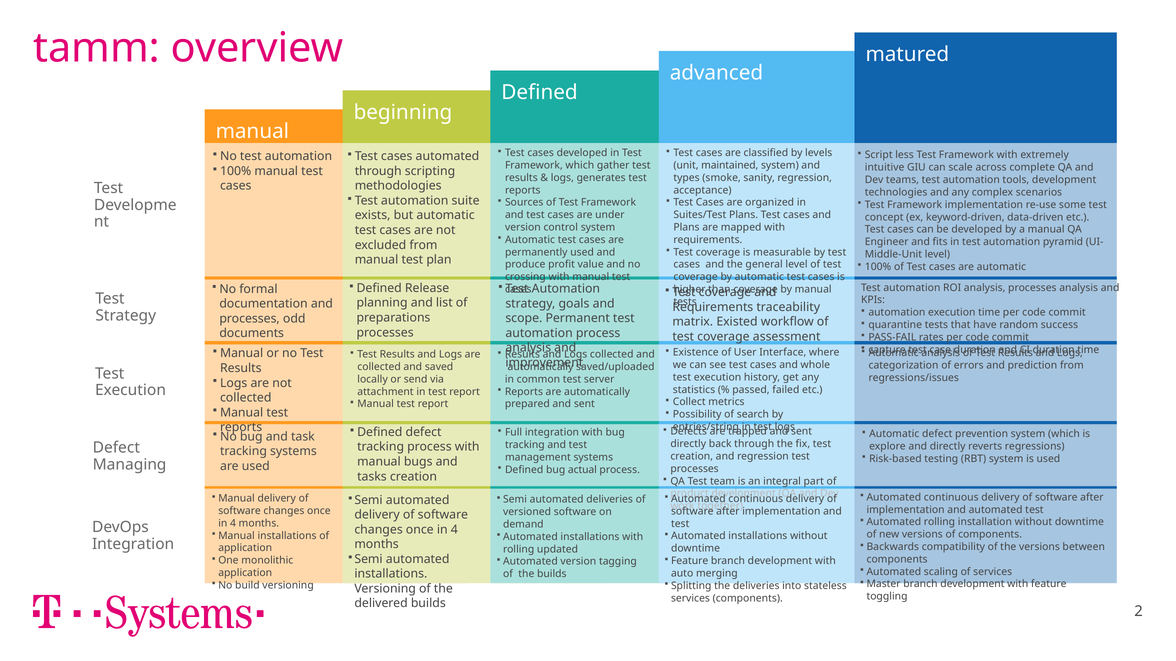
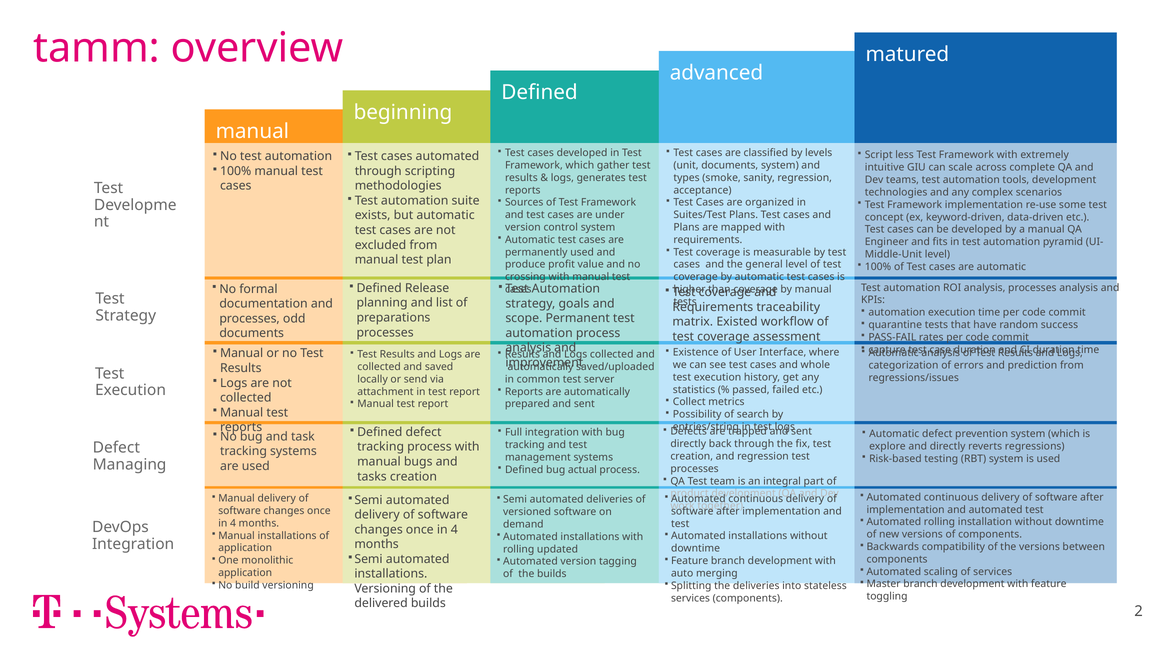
unit maintained: maintained -> documents
